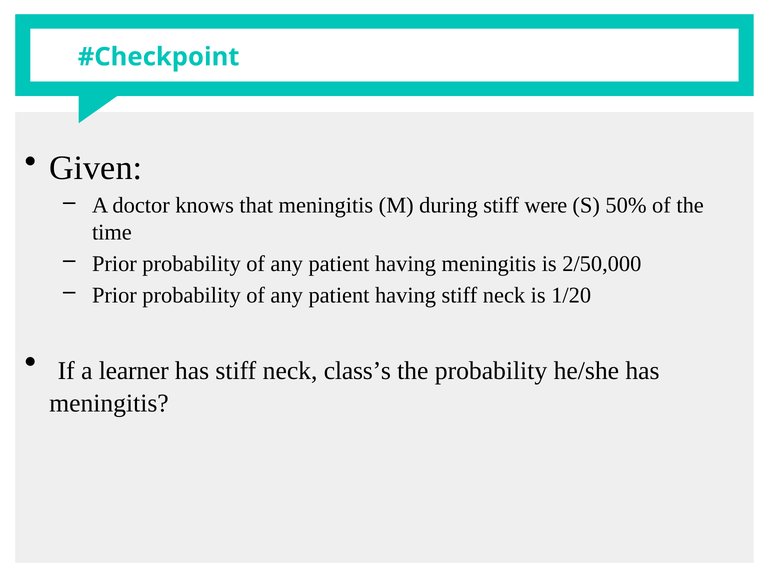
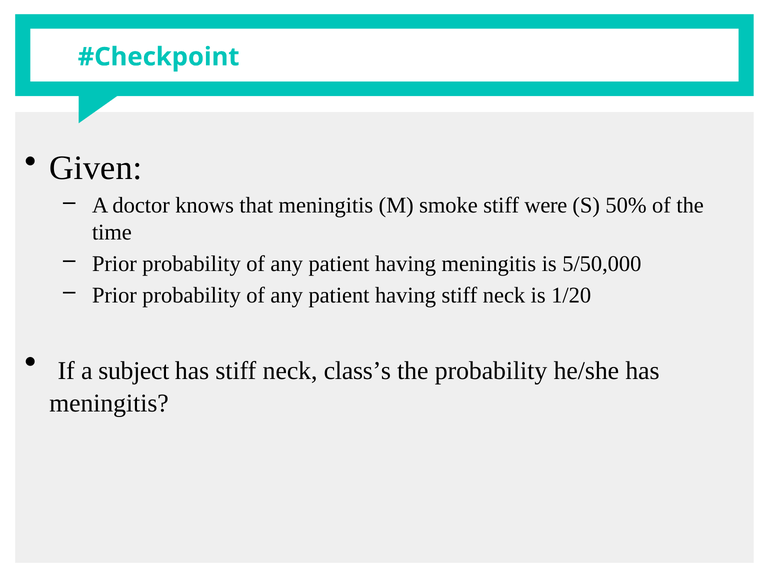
during: during -> smoke
2/50,000: 2/50,000 -> 5/50,000
learner: learner -> subject
